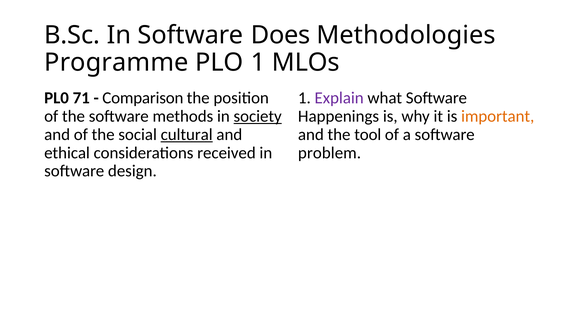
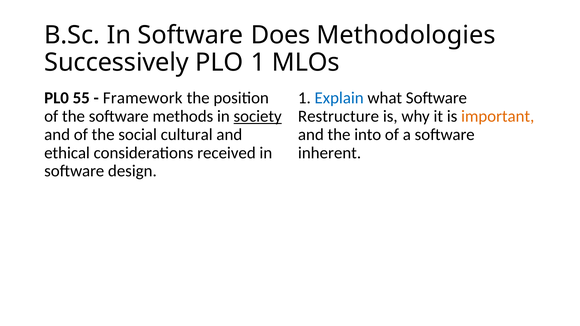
Programme: Programme -> Successively
71: 71 -> 55
Comparison: Comparison -> Framework
Explain colour: purple -> blue
Happenings: Happenings -> Restructure
cultural underline: present -> none
tool: tool -> into
problem: problem -> inherent
